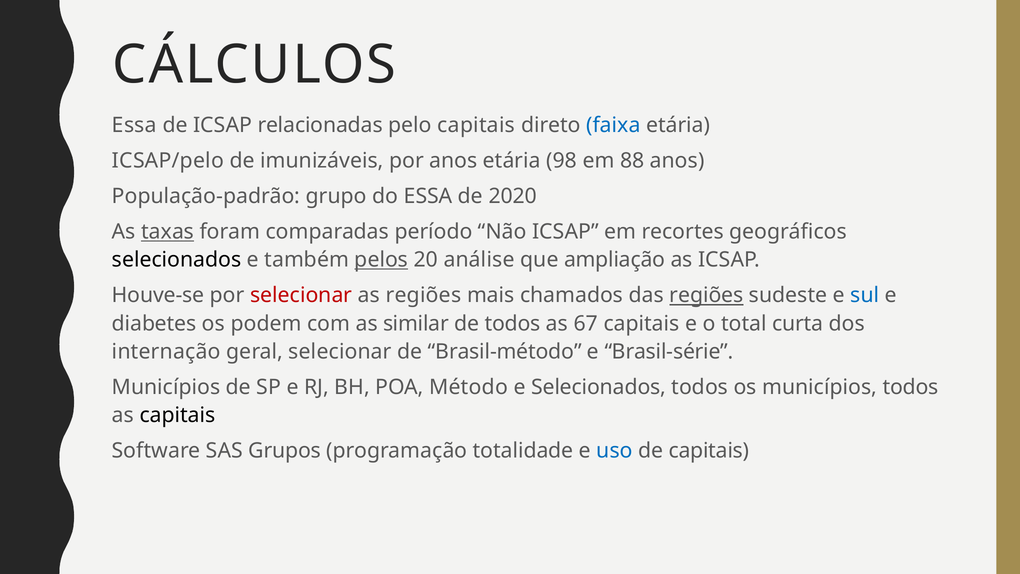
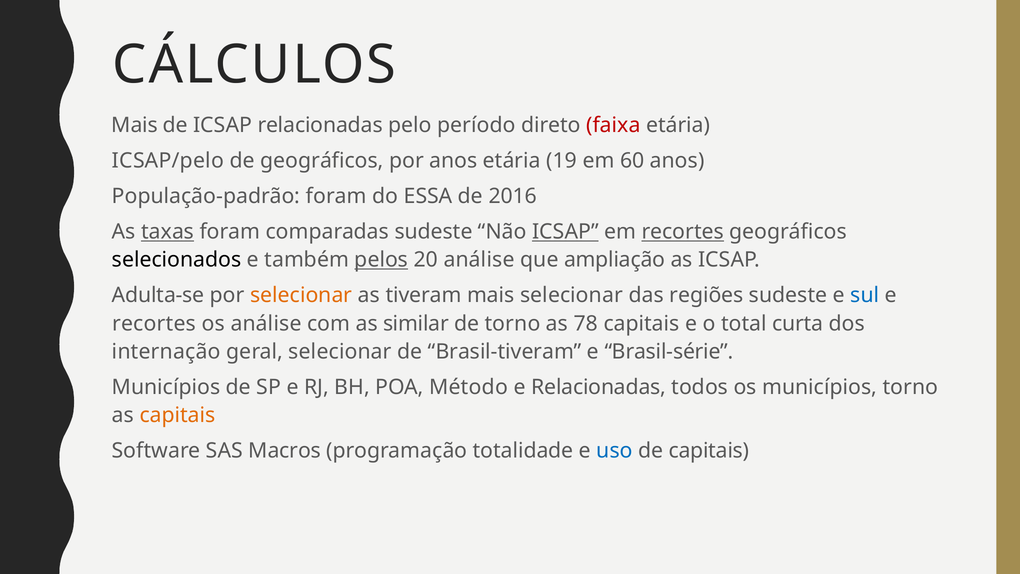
Essa at (134, 125): Essa -> Mais
pelo capitais: capitais -> período
faixa colour: blue -> red
de imunizáveis: imunizáveis -> geográficos
98: 98 -> 19
88: 88 -> 60
População-padrão grupo: grupo -> foram
2020: 2020 -> 2016
comparadas período: período -> sudeste
ICSAP at (565, 232) underline: none -> present
recortes at (683, 232) underline: none -> present
Houve-se: Houve-se -> Adulta-se
selecionar at (301, 295) colour: red -> orange
as regiões: regiões -> tiveram
mais chamados: chamados -> selecionar
regiões at (706, 295) underline: present -> none
diabetes at (154, 323): diabetes -> recortes
os podem: podem -> análise
de todos: todos -> torno
67: 67 -> 78
Brasil-método: Brasil-método -> Brasil-tiveram
e Selecionados: Selecionados -> Relacionadas
municípios todos: todos -> torno
capitais at (177, 415) colour: black -> orange
Grupos: Grupos -> Macros
